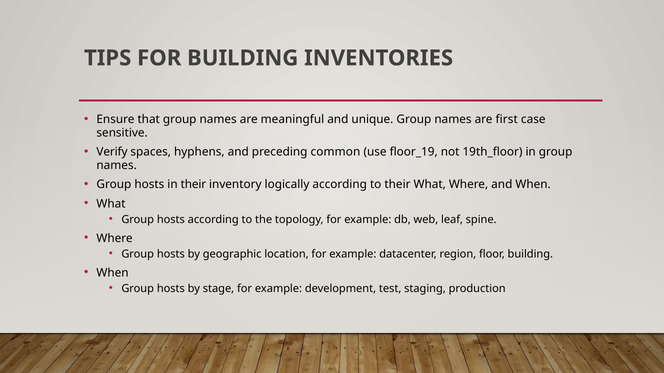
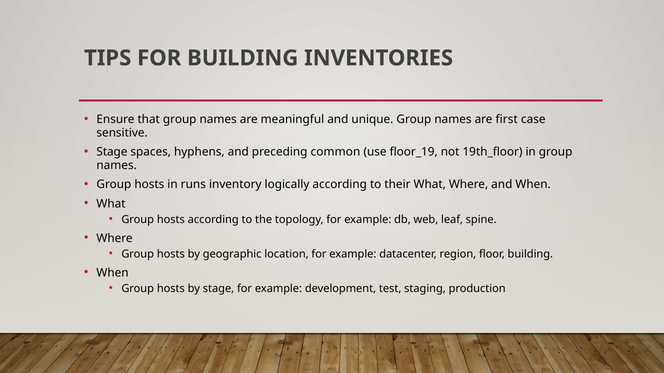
Verify at (112, 152): Verify -> Stage
in their: their -> runs
